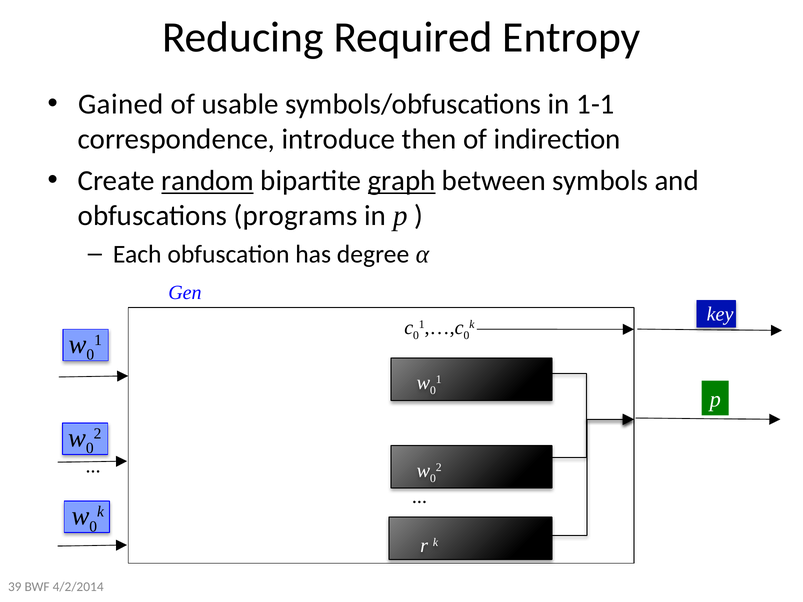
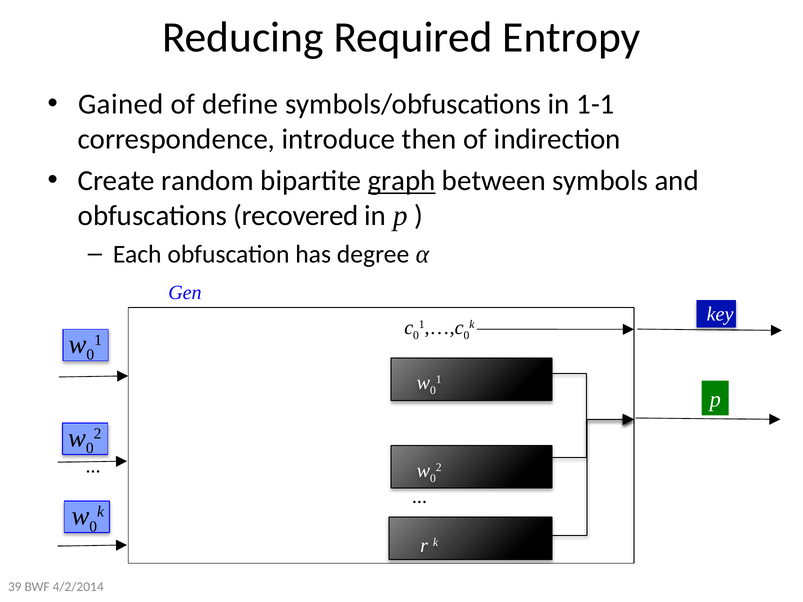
usable: usable -> define
random underline: present -> none
programs: programs -> recovered
